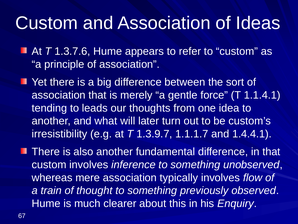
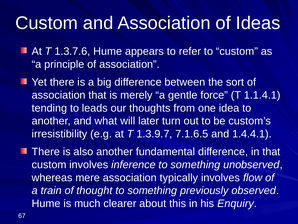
1.1.1.7: 1.1.1.7 -> 7.1.6.5
